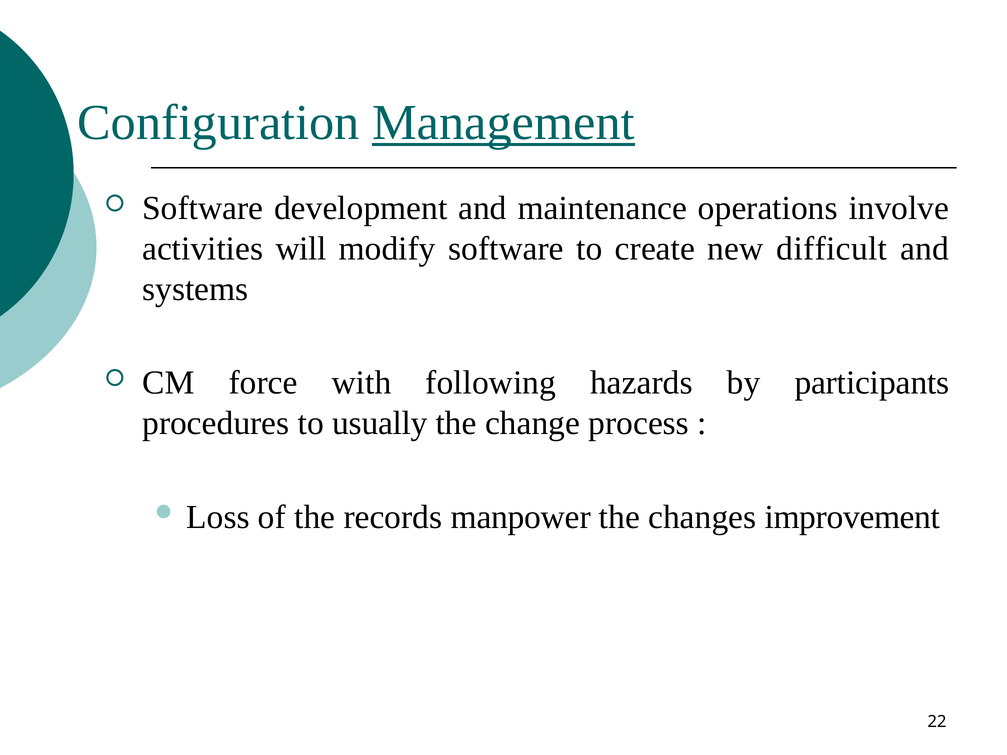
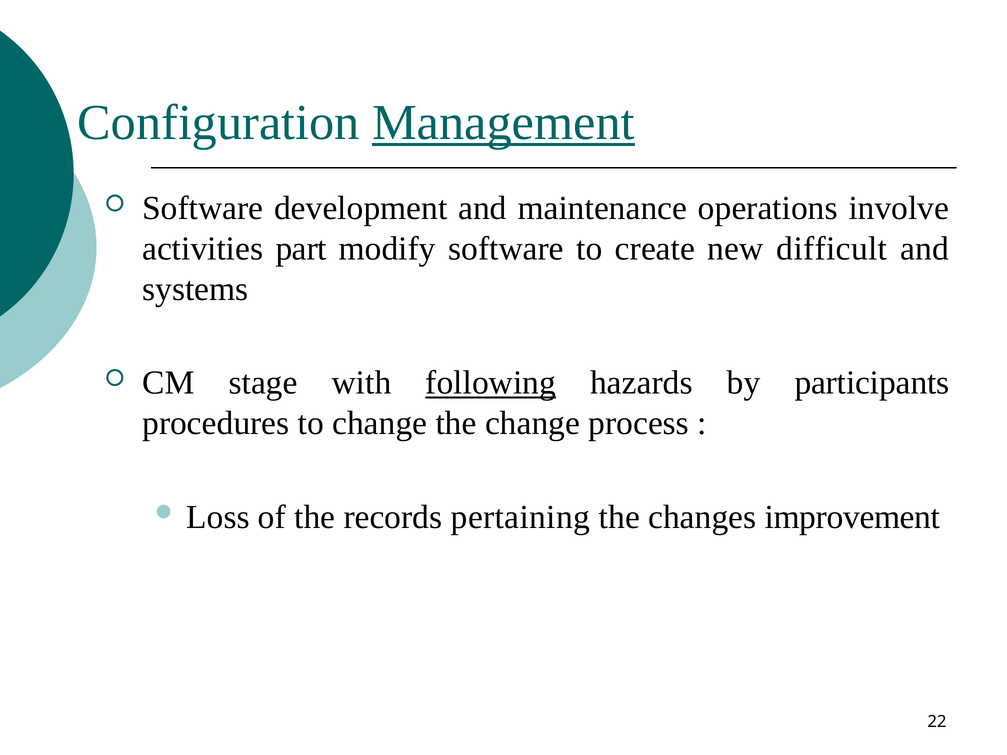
will: will -> part
force: force -> stage
following underline: none -> present
to usually: usually -> change
manpower: manpower -> pertaining
